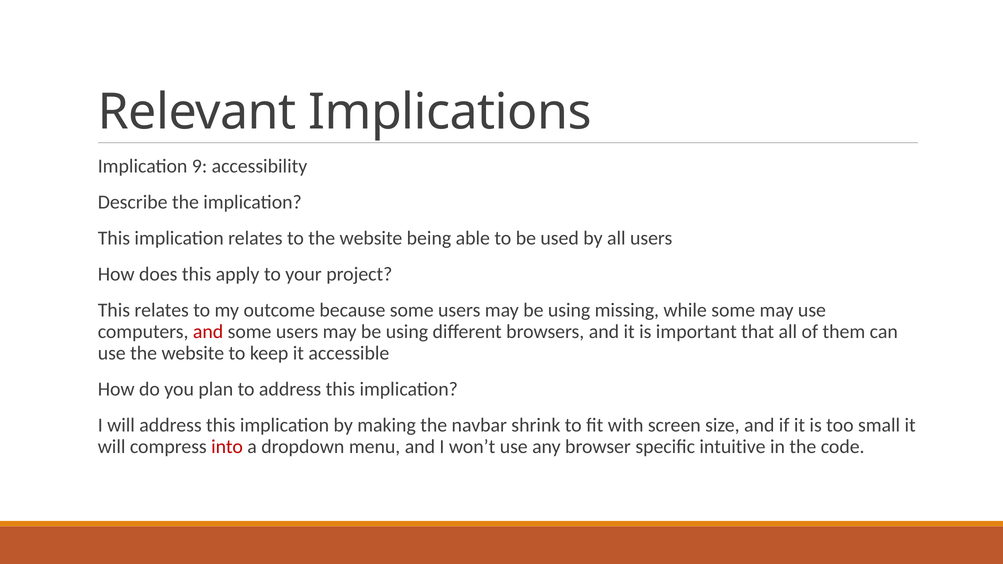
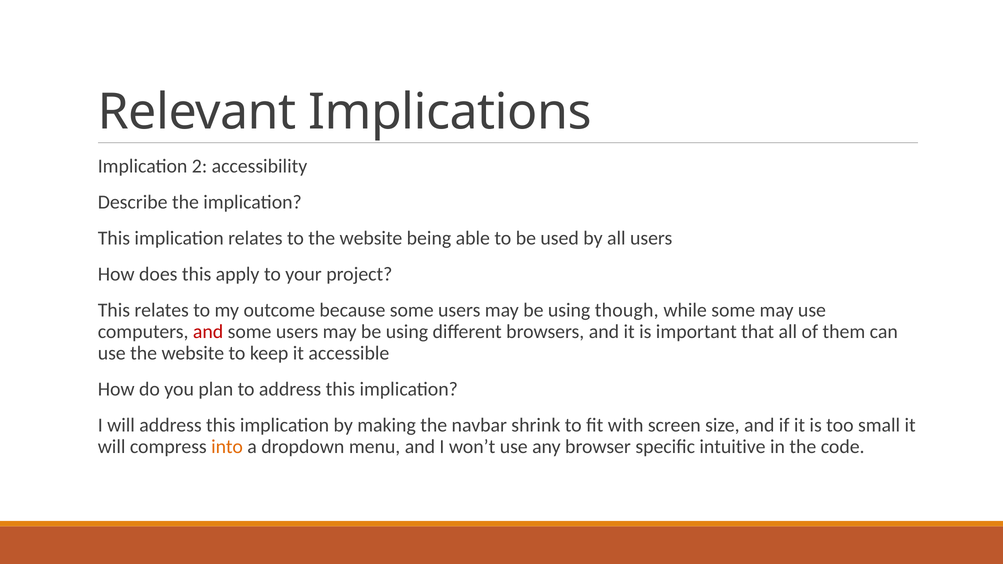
9: 9 -> 2
missing: missing -> though
into colour: red -> orange
